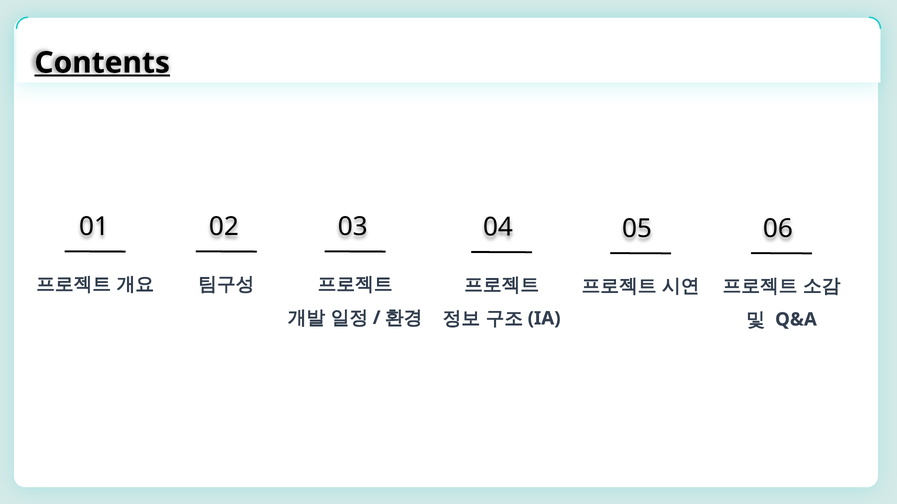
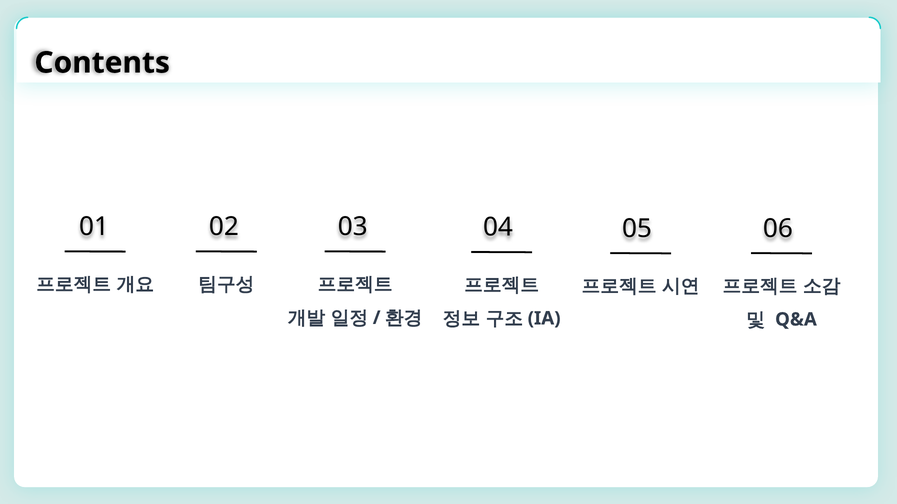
Contents underline: present -> none
